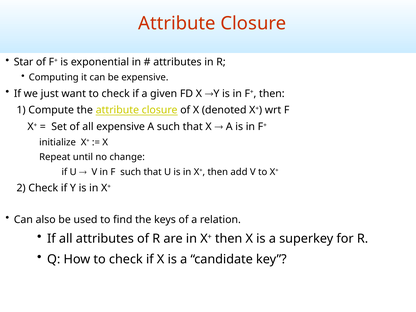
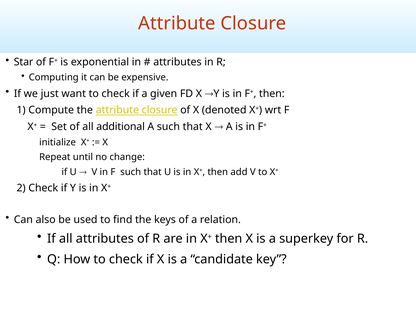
all expensive: expensive -> additional
